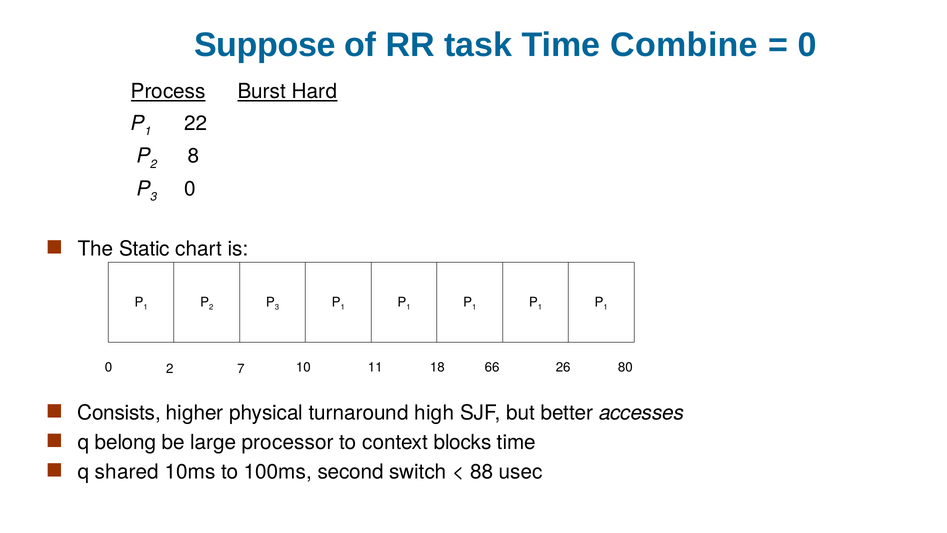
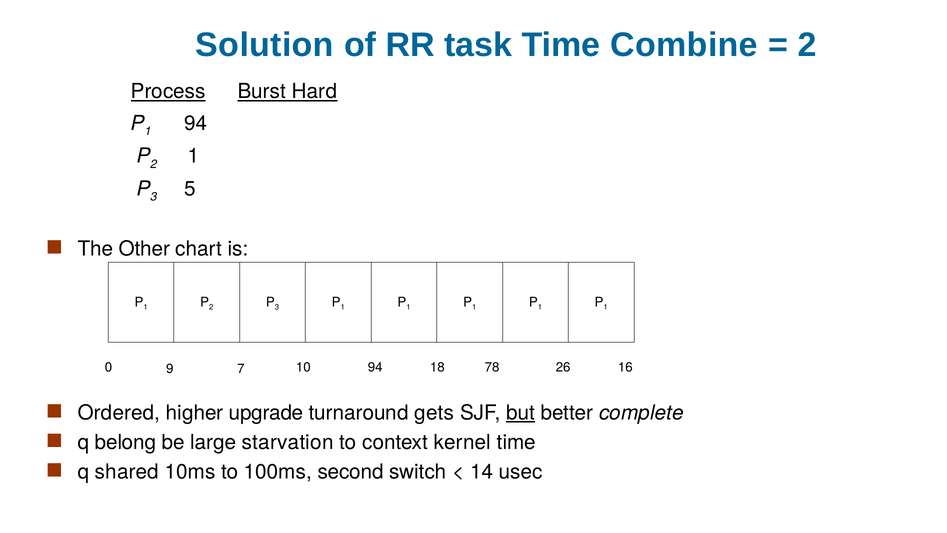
Suppose: Suppose -> Solution
0 at (807, 45): 0 -> 2
22 at (196, 123): 22 -> 94
8 at (193, 156): 8 -> 1
3 0: 0 -> 5
Static: Static -> Other
0 2: 2 -> 9
10 11: 11 -> 94
66: 66 -> 78
80: 80 -> 16
Consists: Consists -> Ordered
physical: physical -> upgrade
high: high -> gets
but underline: none -> present
accesses: accesses -> complete
processor: processor -> starvation
blocks: blocks -> kernel
88: 88 -> 14
